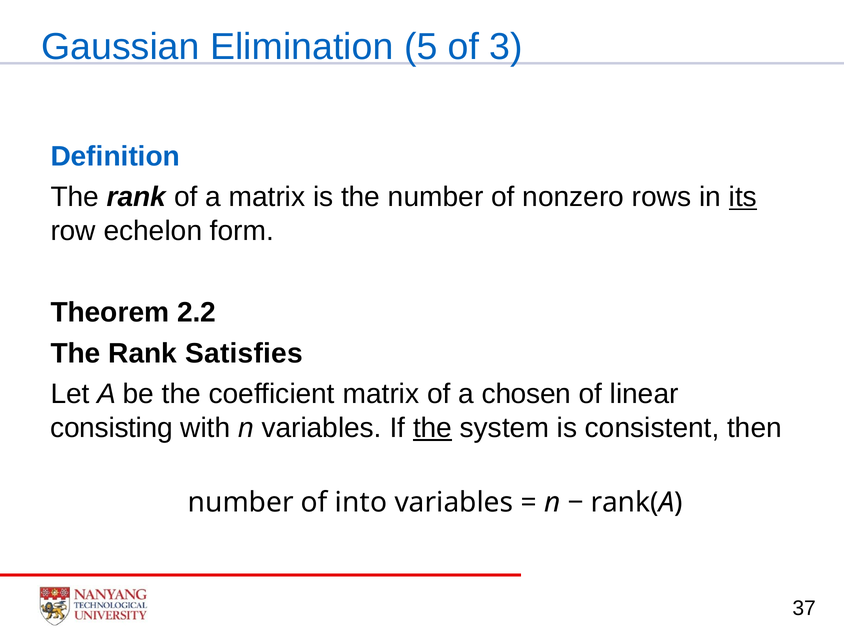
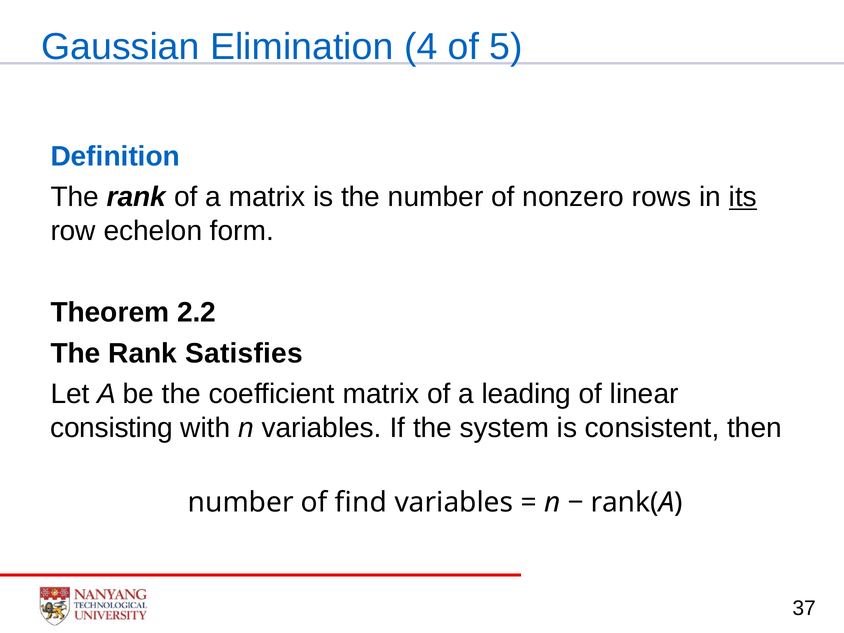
5: 5 -> 4
3: 3 -> 5
chosen: chosen -> leading
the at (433, 428) underline: present -> none
into: into -> find
